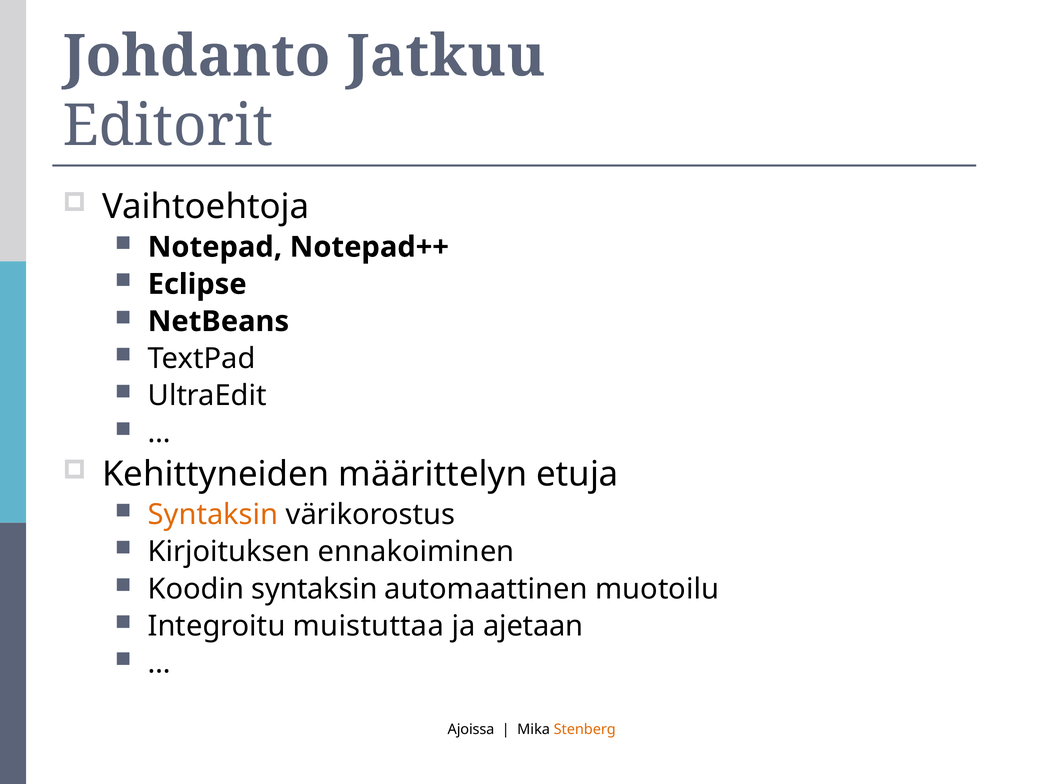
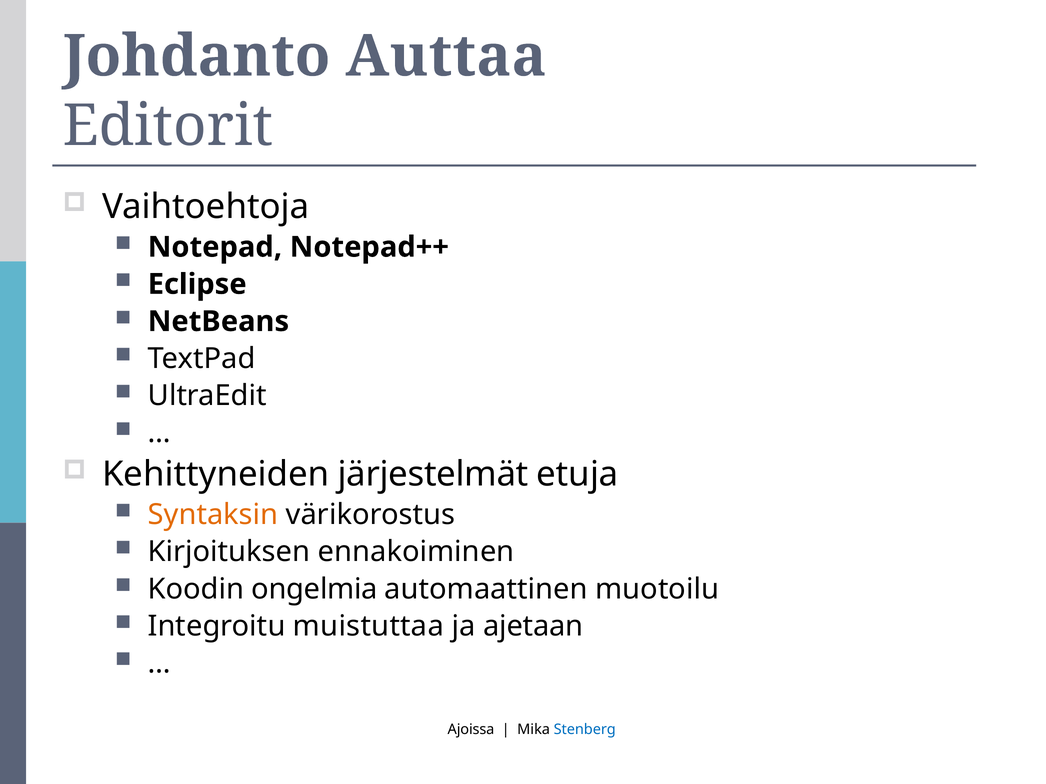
Jatkuu: Jatkuu -> Auttaa
määrittelyn: määrittelyn -> järjestelmät
Koodin syntaksin: syntaksin -> ongelmia
Stenberg colour: orange -> blue
